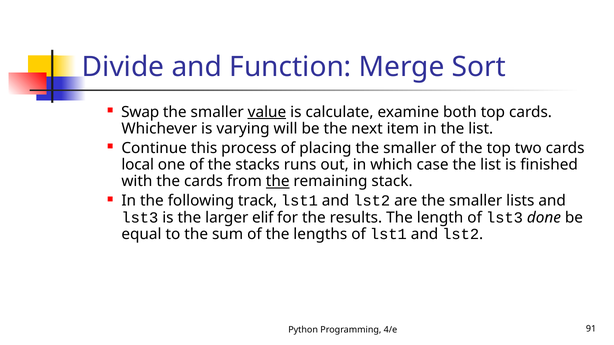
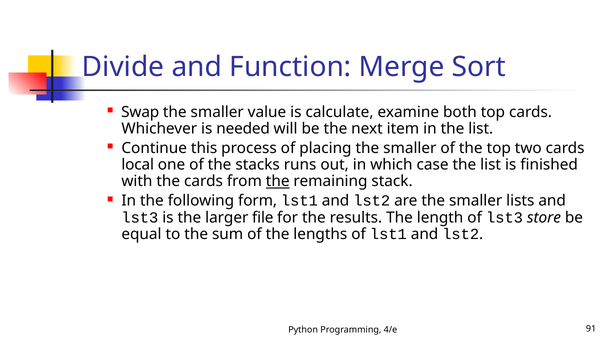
value underline: present -> none
varying: varying -> needed
track: track -> form
elif: elif -> file
done: done -> store
